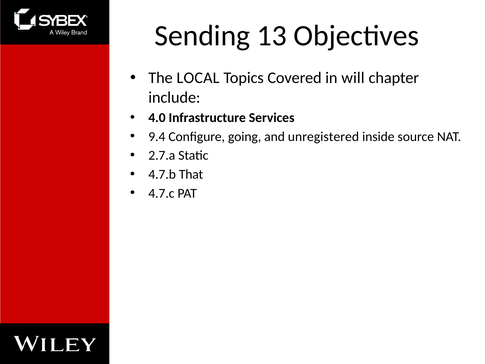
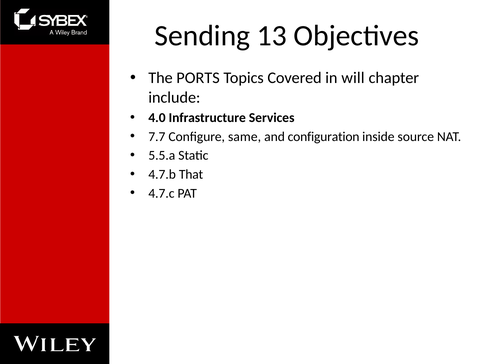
LOCAL: LOCAL -> PORTS
9.4: 9.4 -> 7.7
going: going -> same
unregistered: unregistered -> configuration
2.7.a: 2.7.a -> 5.5.a
